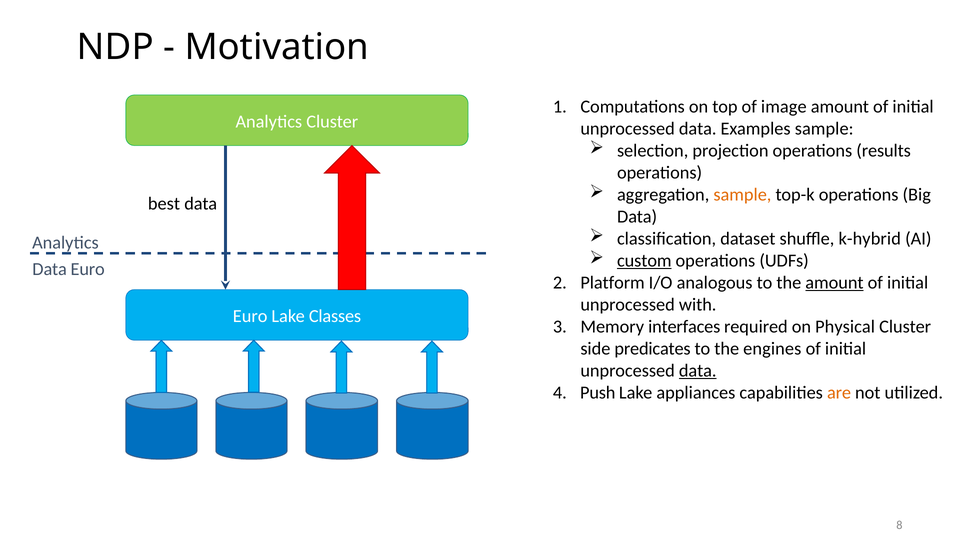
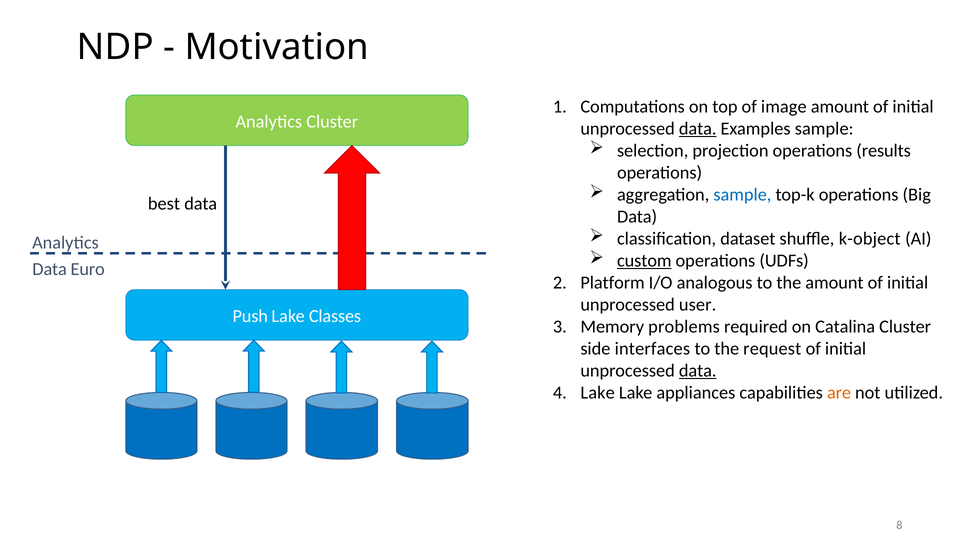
data at (698, 128) underline: none -> present
sample at (742, 194) colour: orange -> blue
k-hybrid: k-hybrid -> k-object
amount at (834, 282) underline: present -> none
with: with -> user
Euro at (250, 316): Euro -> Push
interfaces: interfaces -> problems
Physical: Physical -> Catalina
predicates: predicates -> interfaces
engines: engines -> request
Push at (598, 392): Push -> Lake
